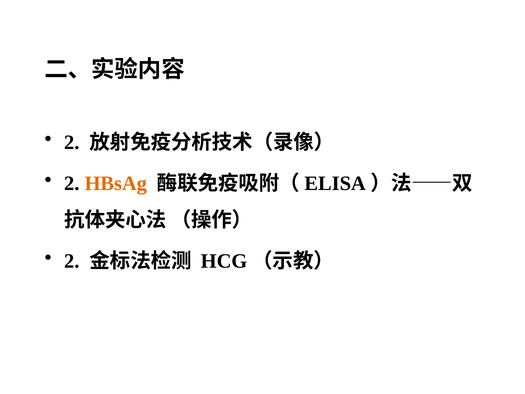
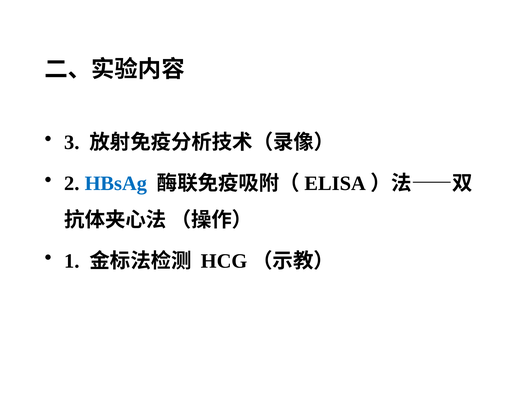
2 at (72, 142): 2 -> 3
HBsAg colour: orange -> blue
2 at (72, 261): 2 -> 1
